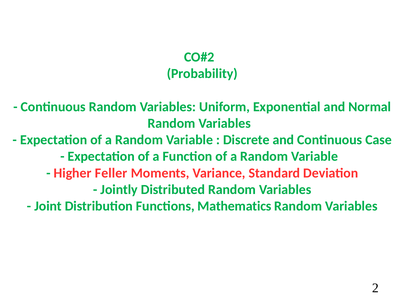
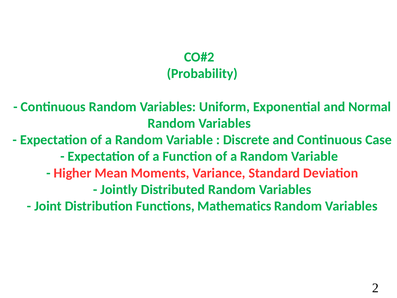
Feller: Feller -> Mean
